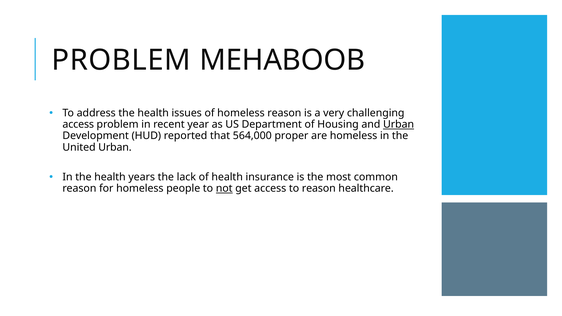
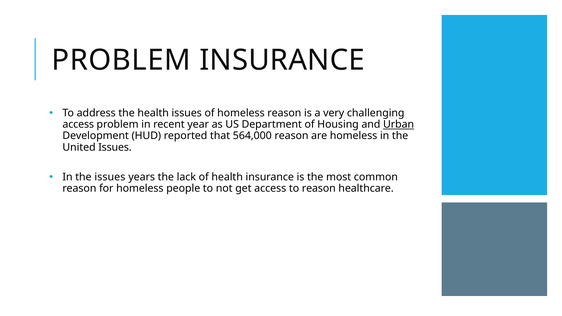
PROBLEM MEHABOOB: MEHABOOB -> INSURANCE
564,000 proper: proper -> reason
United Urban: Urban -> Issues
In the health: health -> issues
not underline: present -> none
